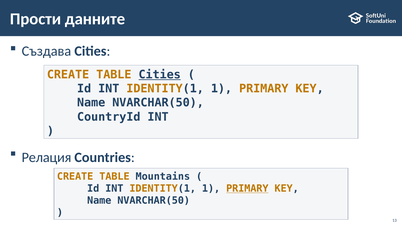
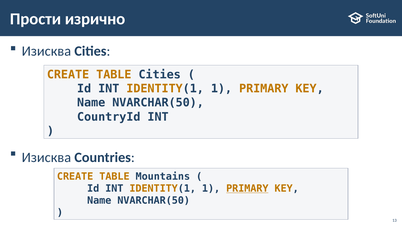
данните: данните -> изрично
Създава at (46, 51): Създава -> Изисква
Cities at (160, 75) underline: present -> none
Релация at (47, 158): Релация -> Изисква
